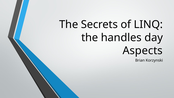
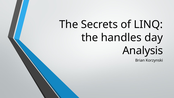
Aspects: Aspects -> Analysis
